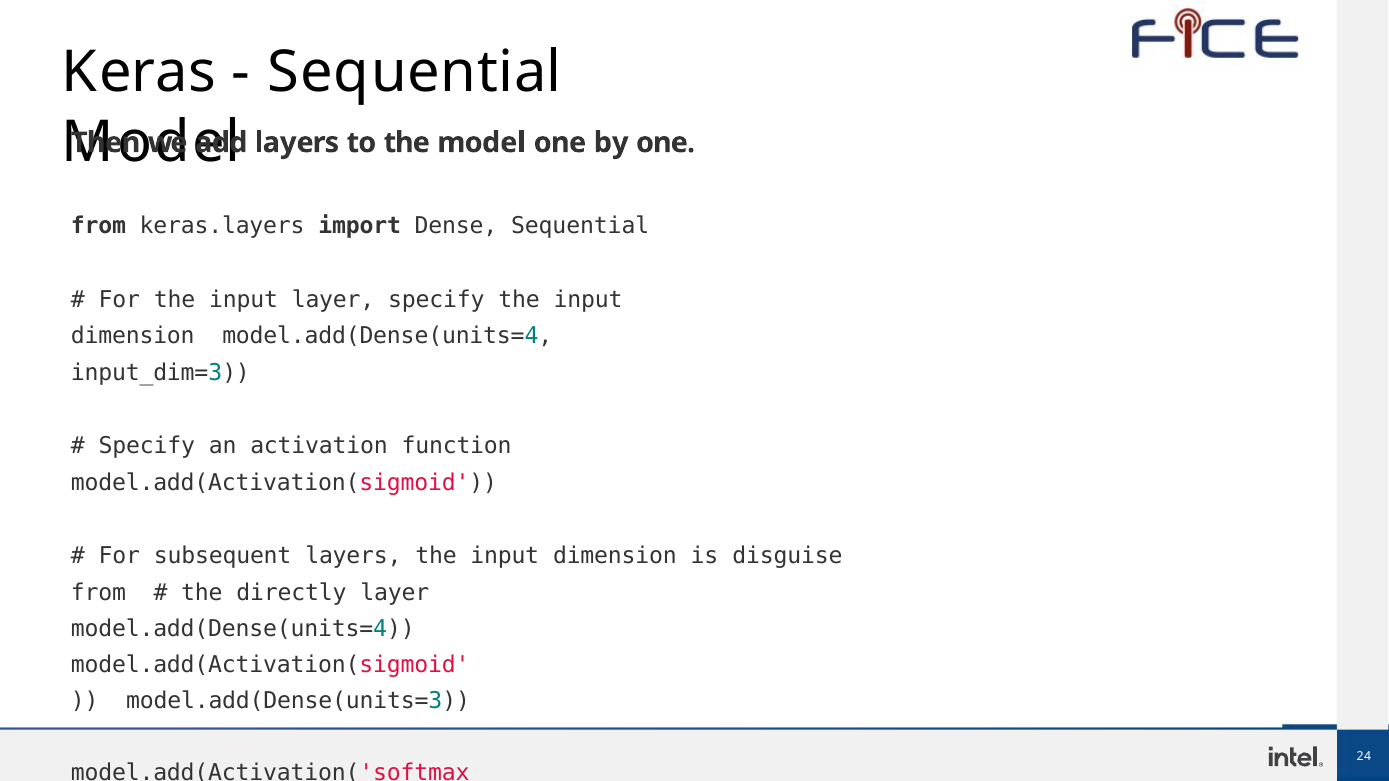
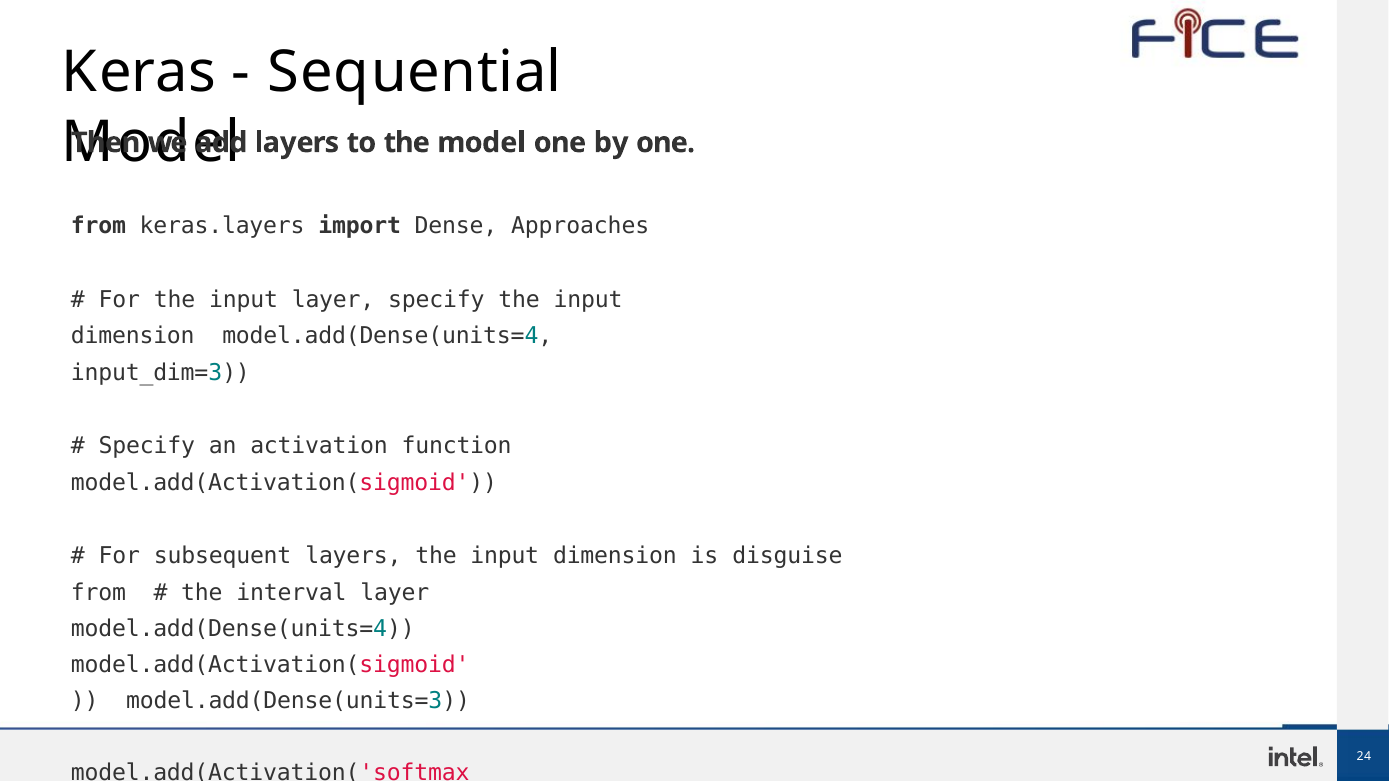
Dense Sequential: Sequential -> Approaches
directly: directly -> interval
